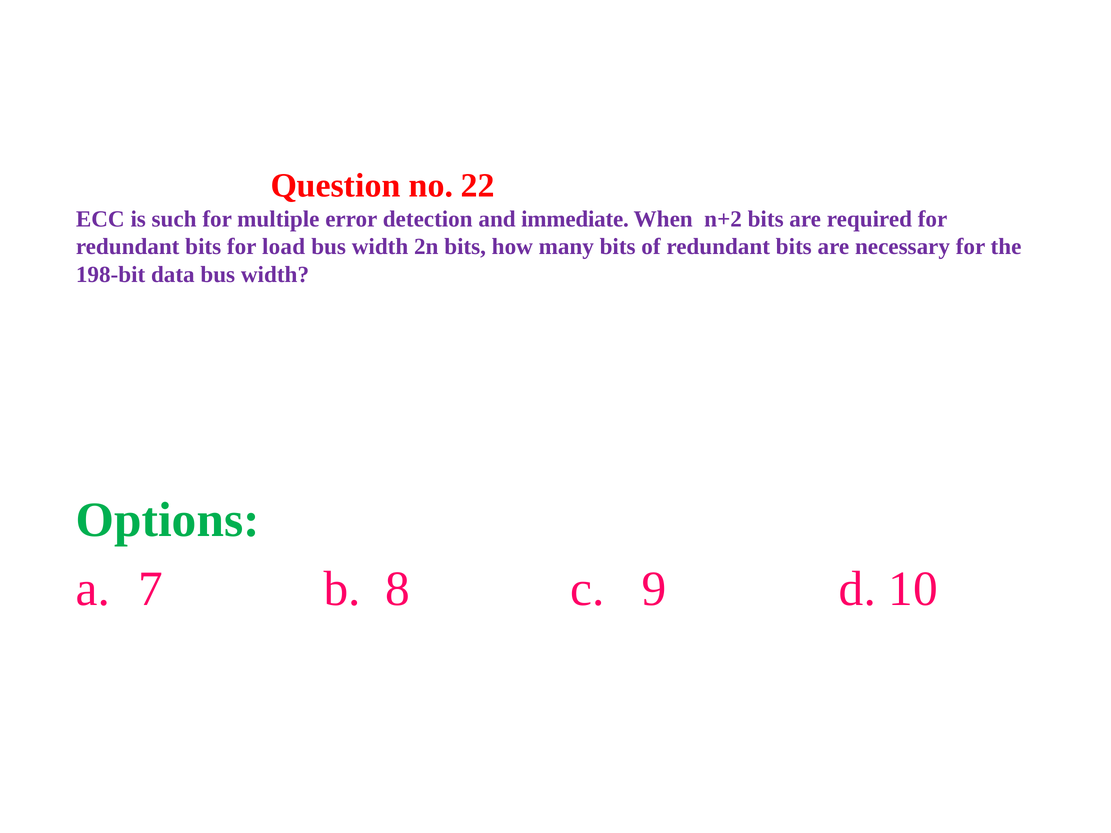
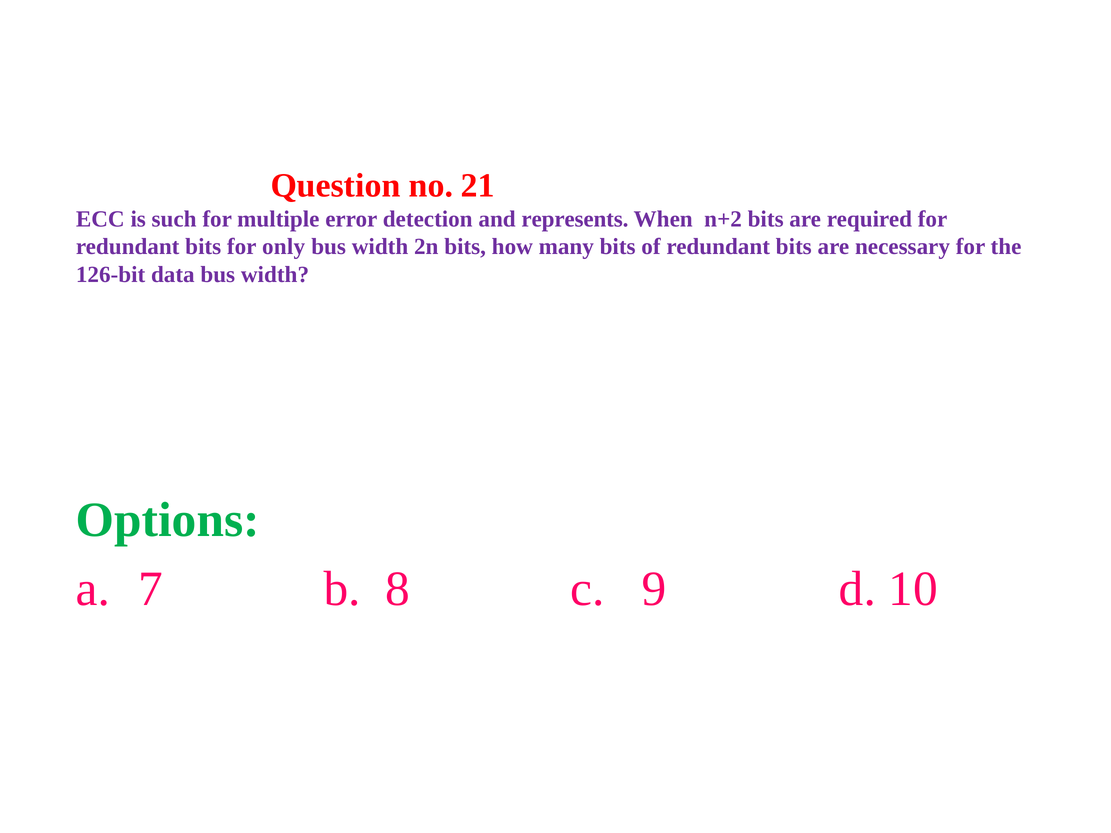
22: 22 -> 21
immediate: immediate -> represents
load: load -> only
198-bit: 198-bit -> 126-bit
